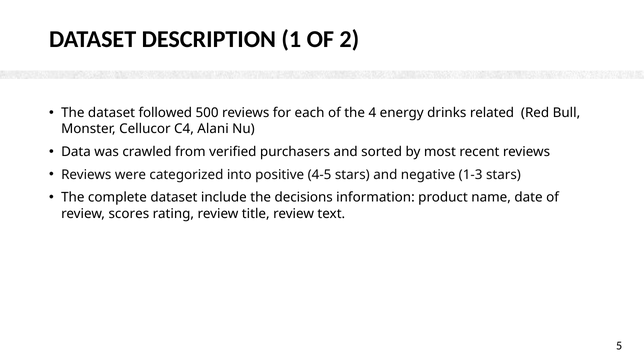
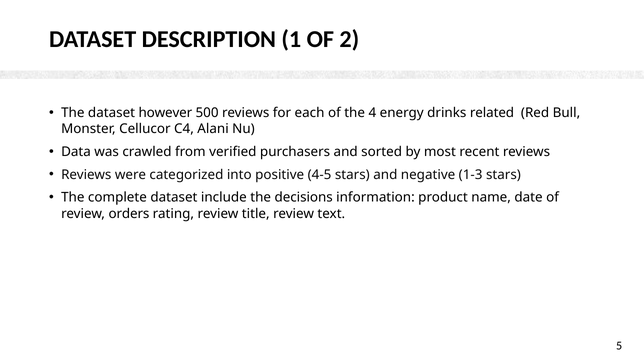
followed: followed -> however
scores: scores -> orders
